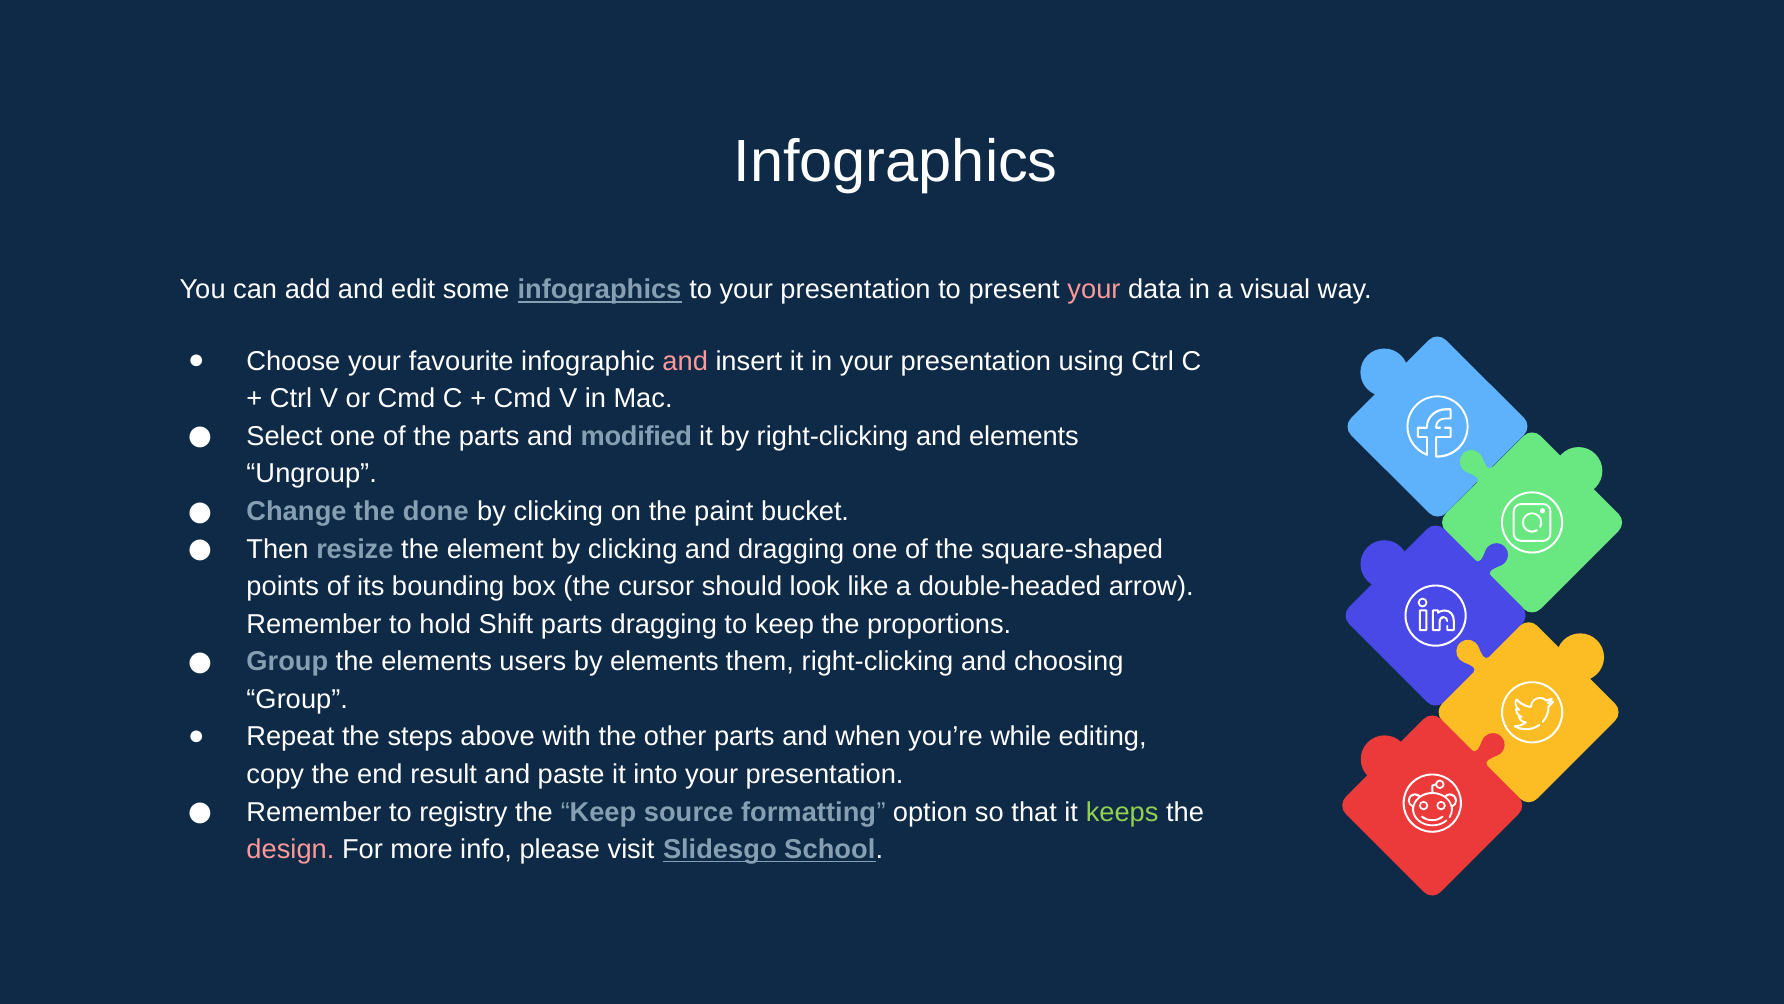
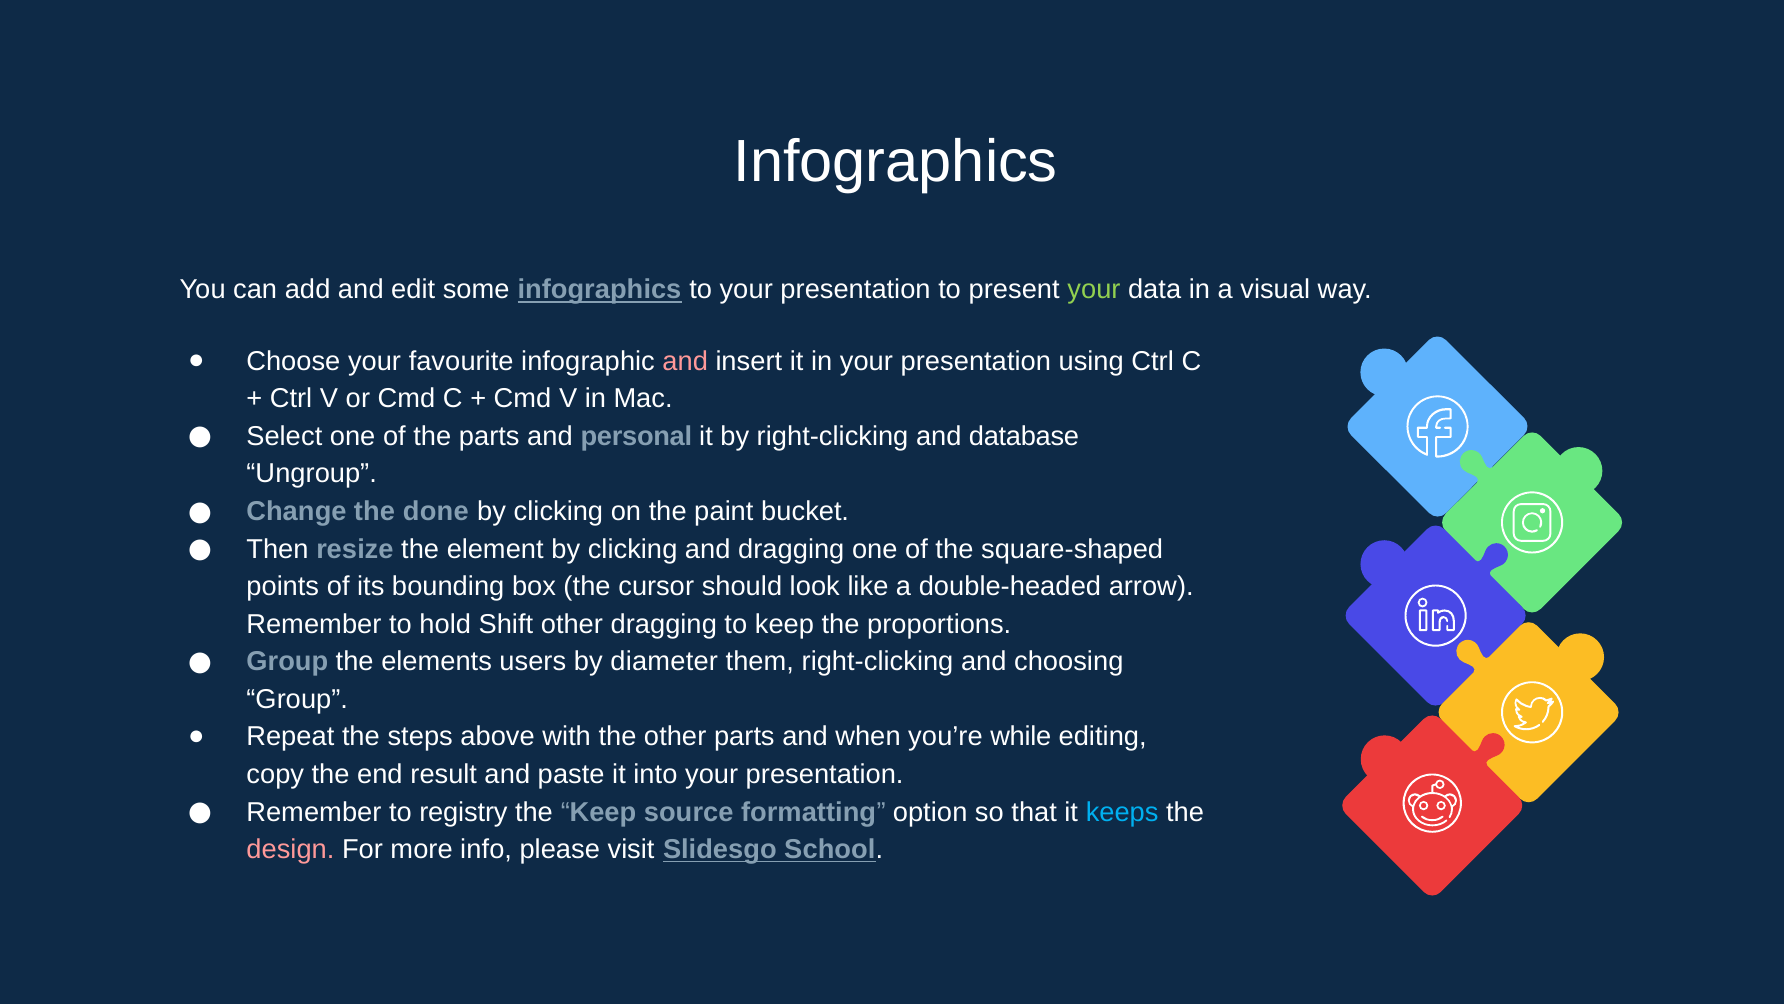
your at (1094, 290) colour: pink -> light green
modified: modified -> personal
and elements: elements -> database
Shift parts: parts -> other
by elements: elements -> diameter
keeps colour: light green -> light blue
